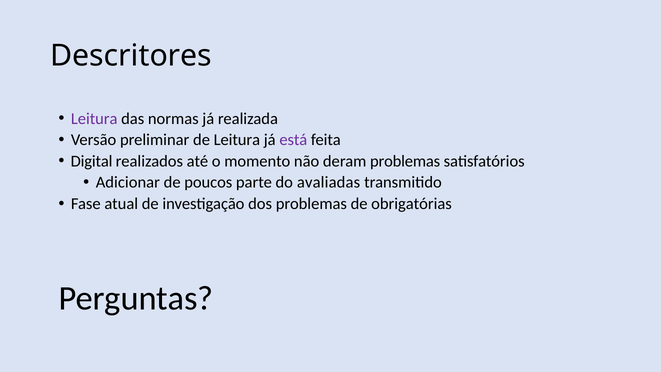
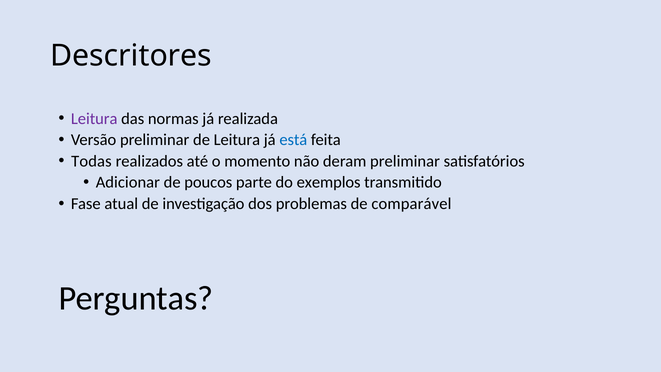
está colour: purple -> blue
Digital: Digital -> Todas
deram problemas: problemas -> preliminar
avaliadas: avaliadas -> exemplos
obrigatórias: obrigatórias -> comparável
